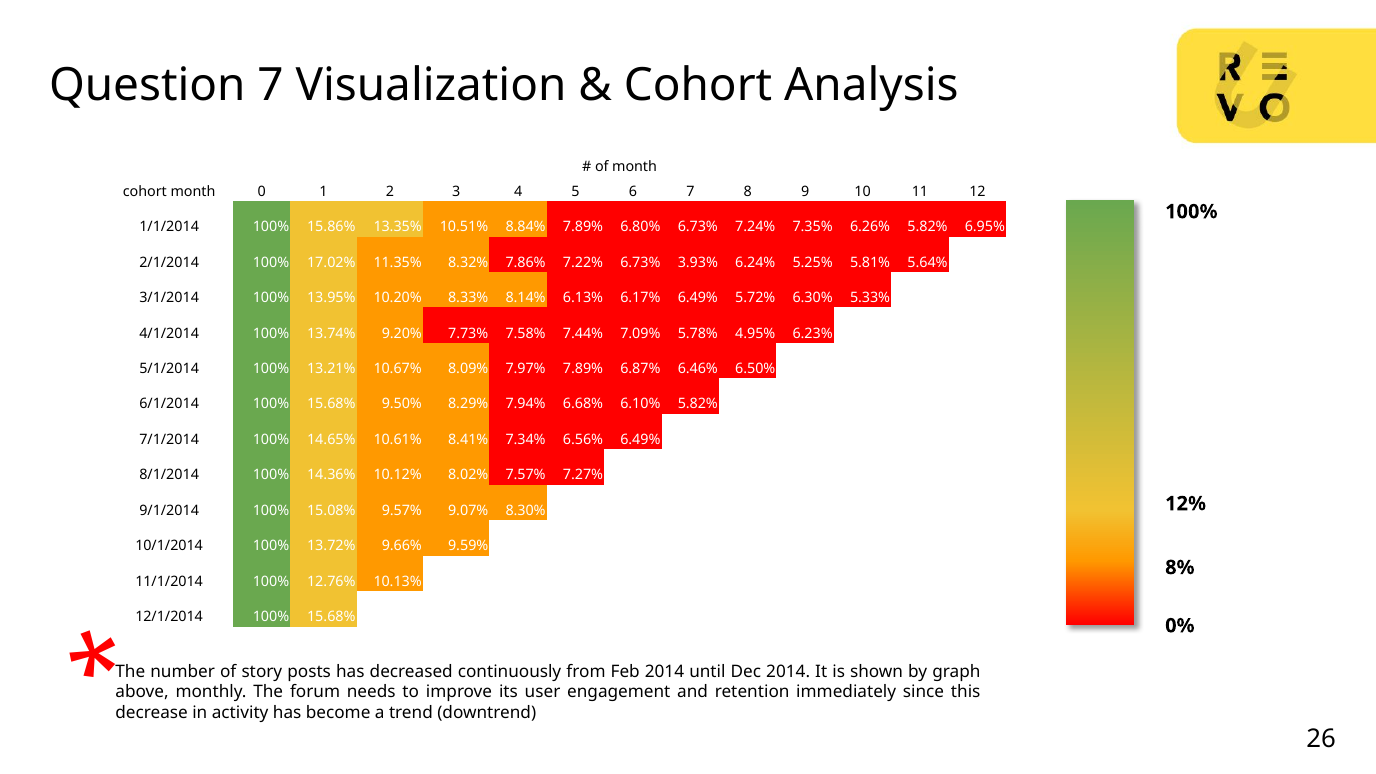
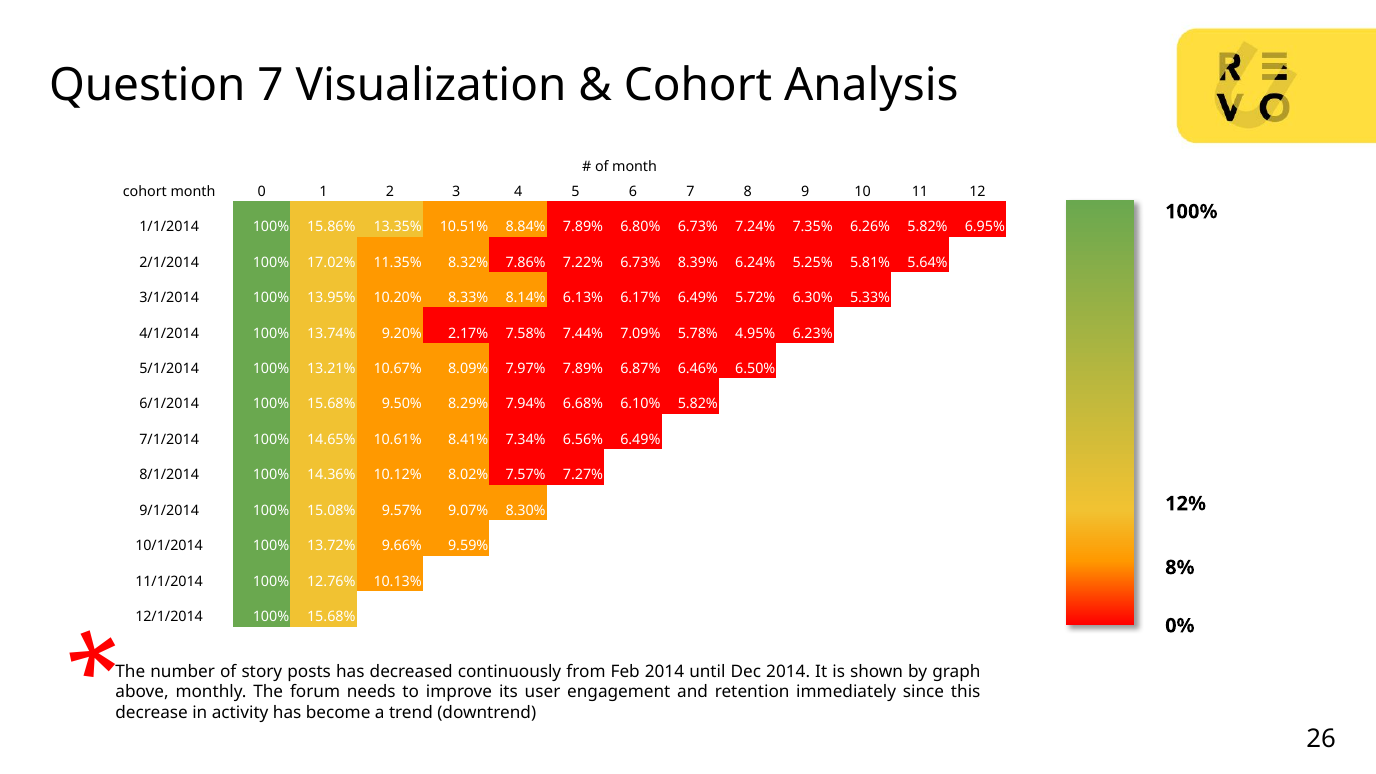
3.93%: 3.93% -> 8.39%
7.73%: 7.73% -> 2.17%
